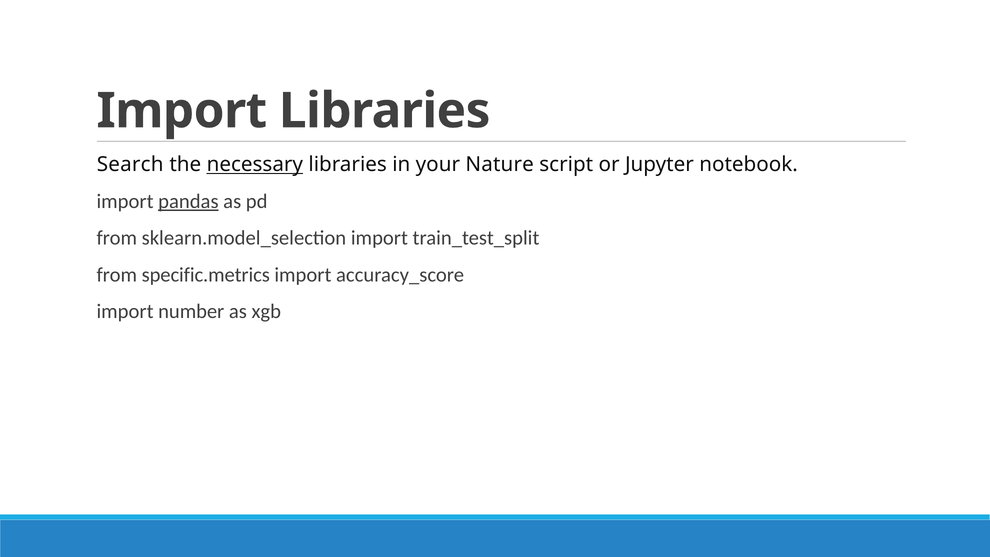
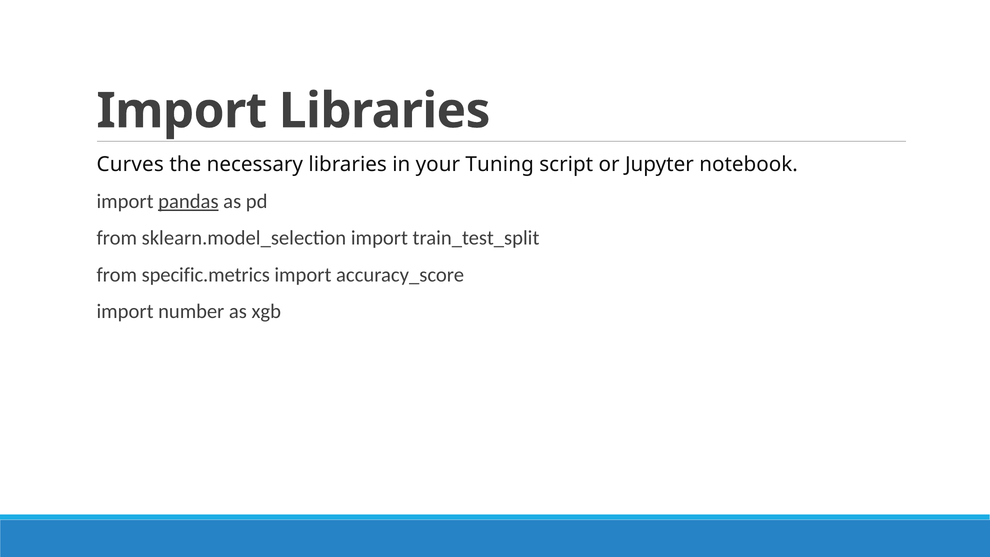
Search: Search -> Curves
necessary underline: present -> none
Nature: Nature -> Tuning
